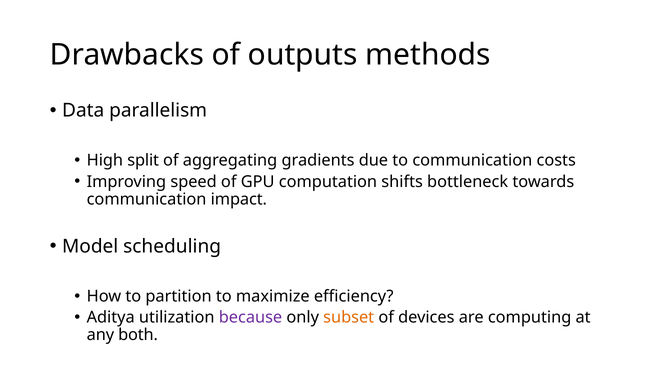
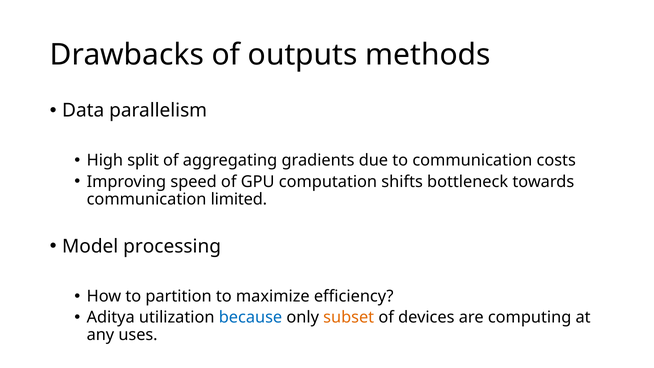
impact: impact -> limited
scheduling: scheduling -> processing
because colour: purple -> blue
both: both -> uses
